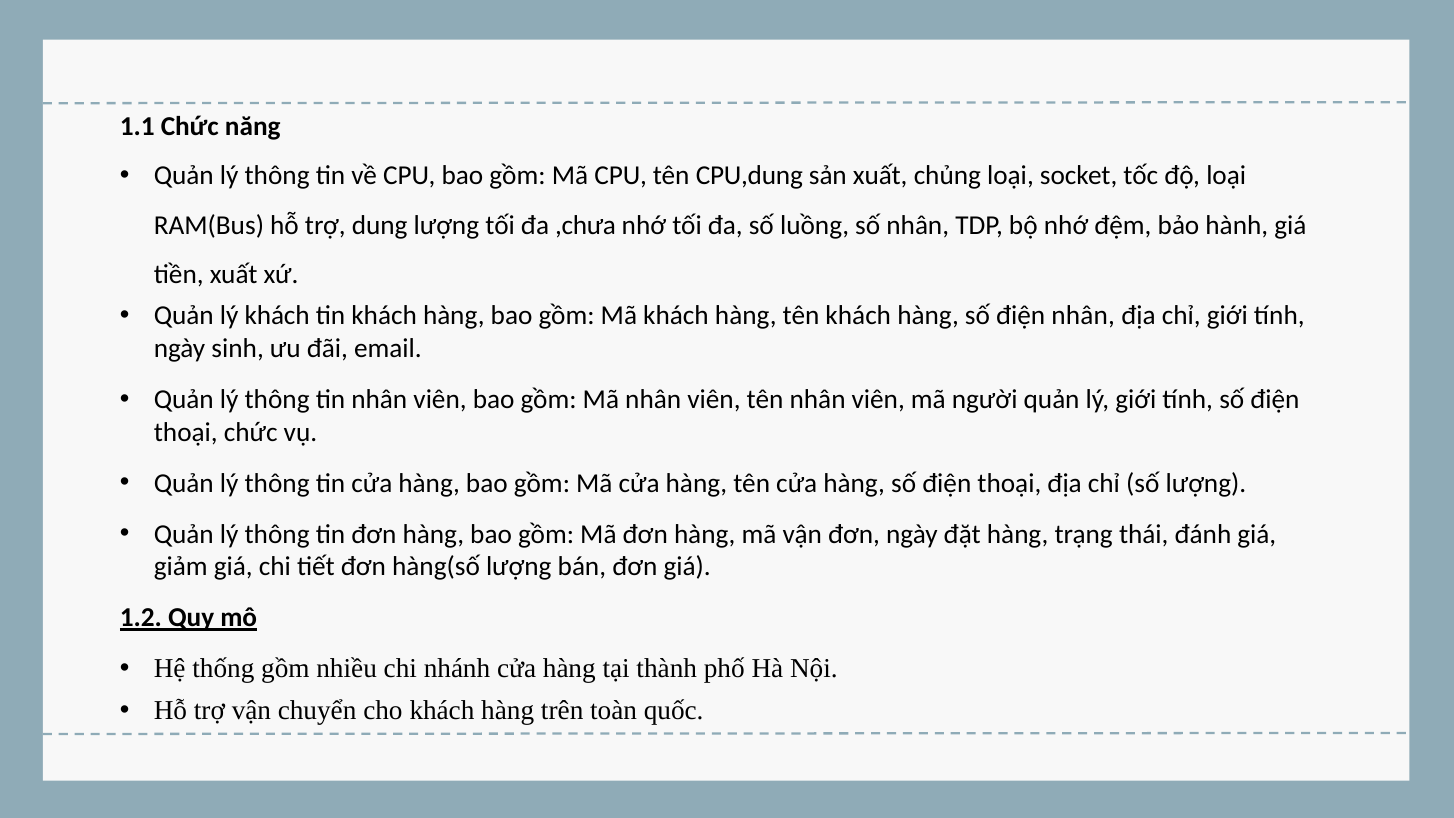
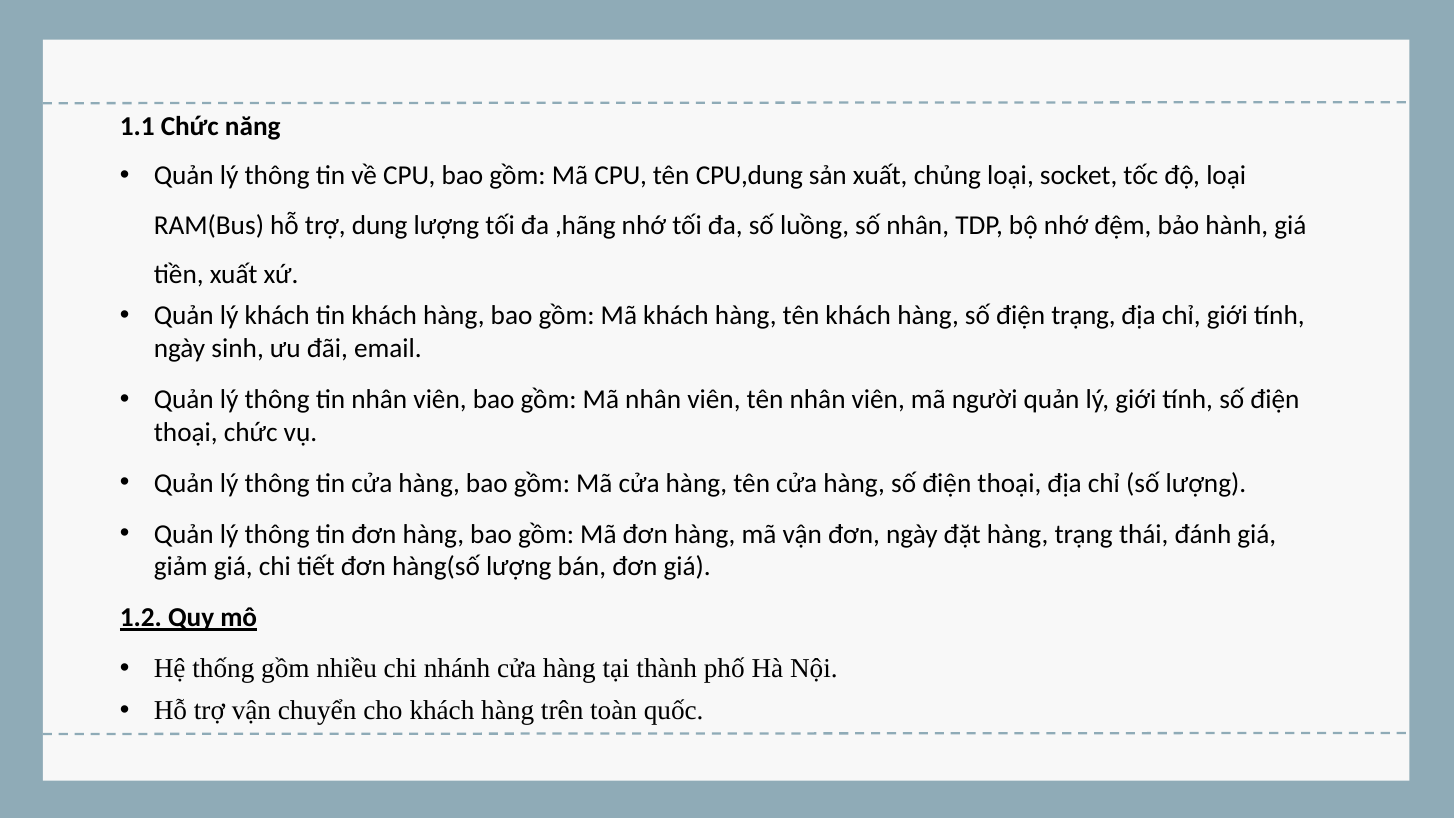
,chưa: ,chưa -> ,hãng
điện nhân: nhân -> trạng
